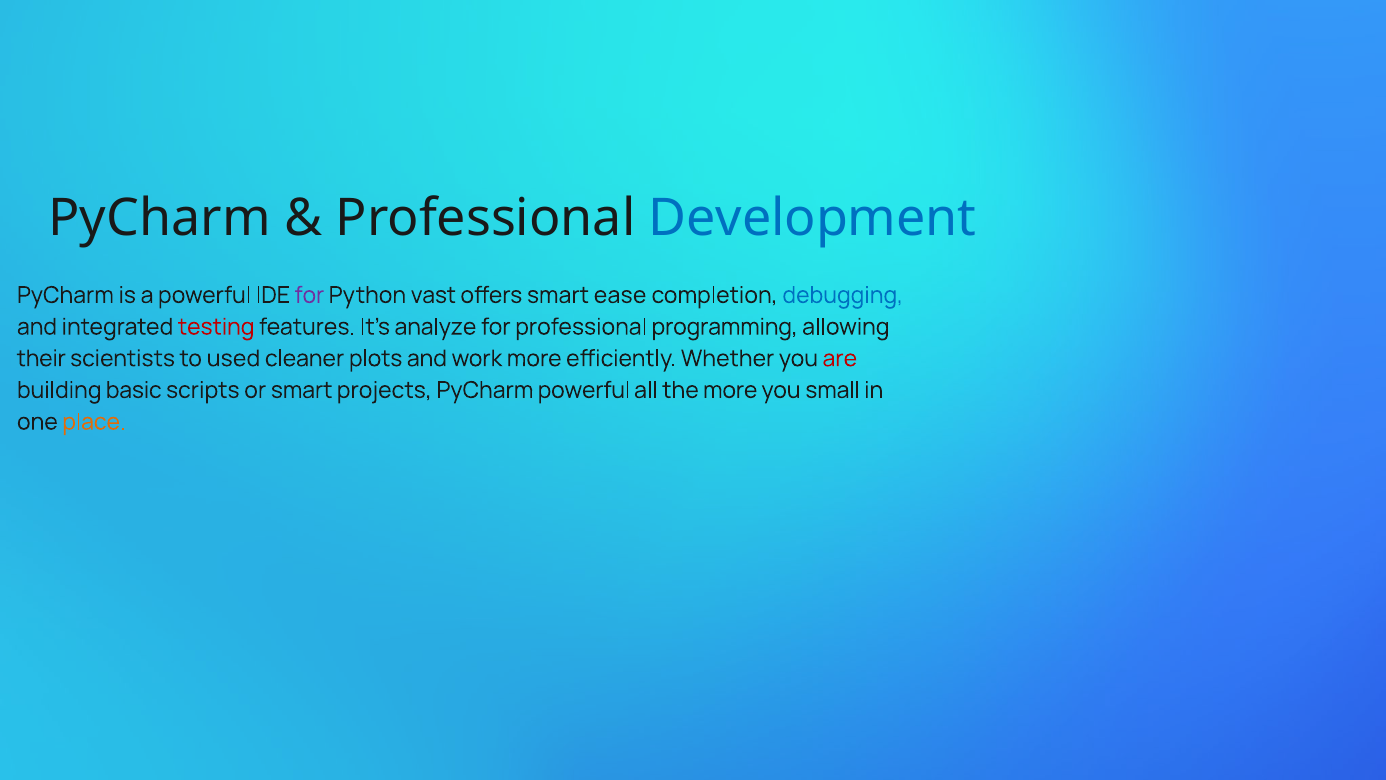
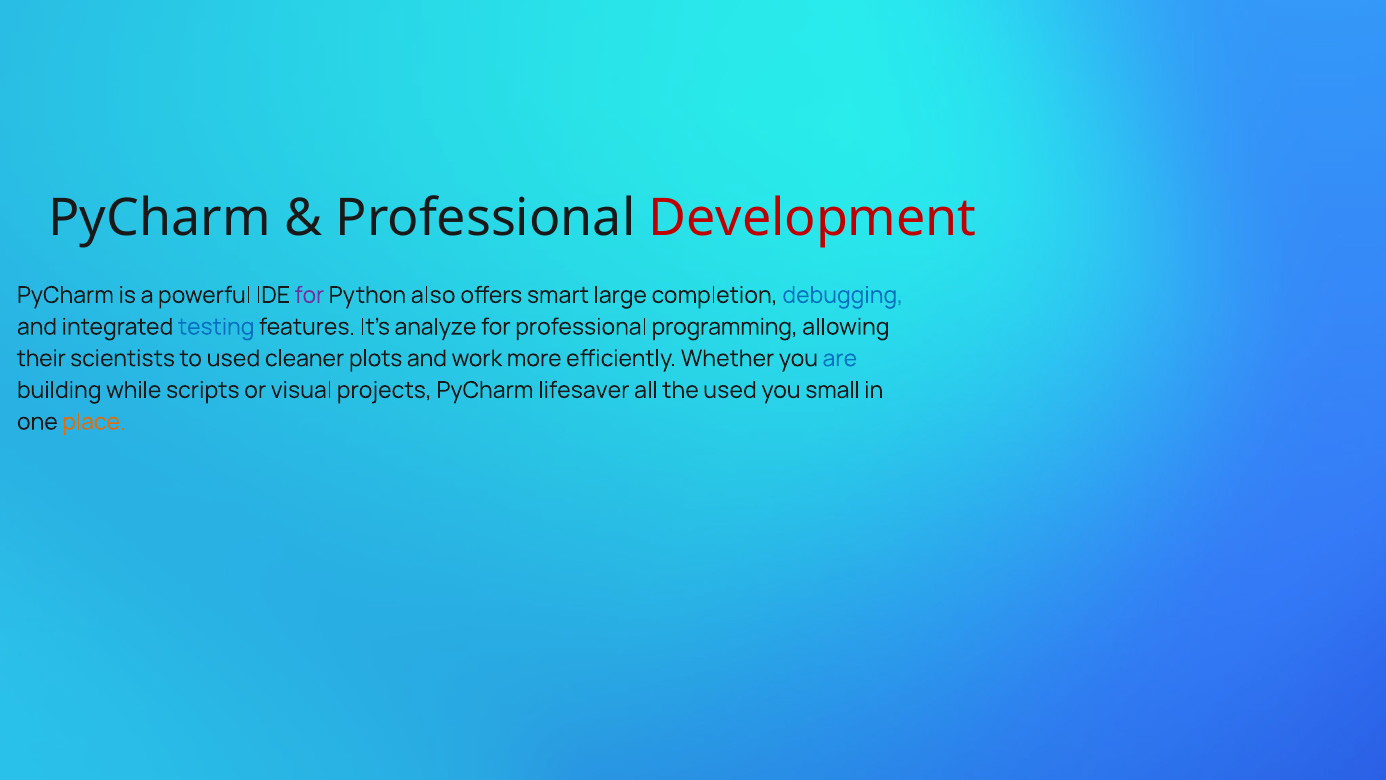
Development colour: blue -> red
vast: vast -> also
ease: ease -> large
testing colour: red -> blue
are colour: red -> blue
basic: basic -> while
or smart: smart -> visual
PyCharm powerful: powerful -> lifesaver
the more: more -> used
